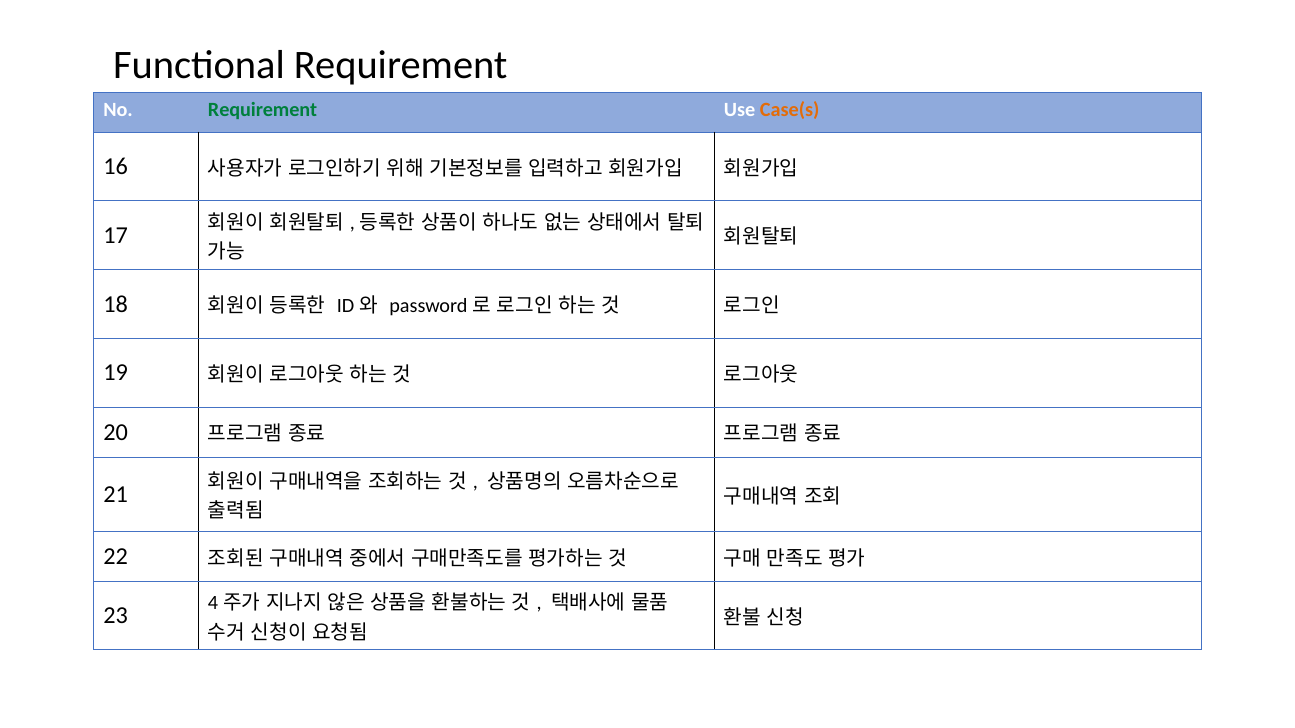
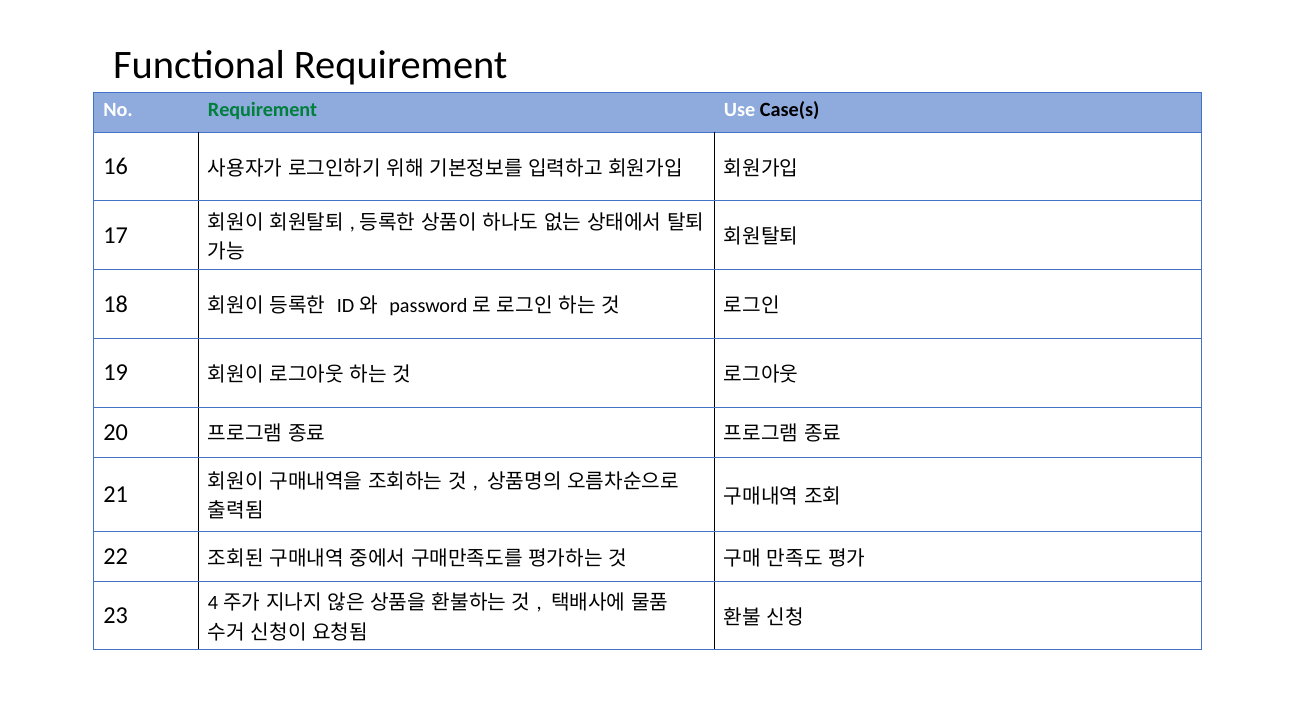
Case(s colour: orange -> black
